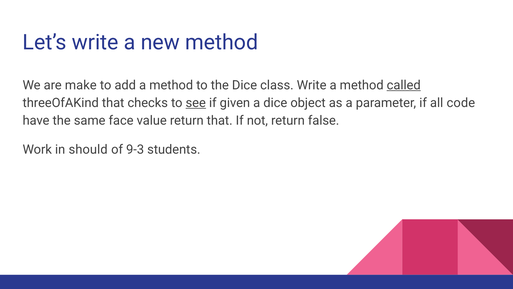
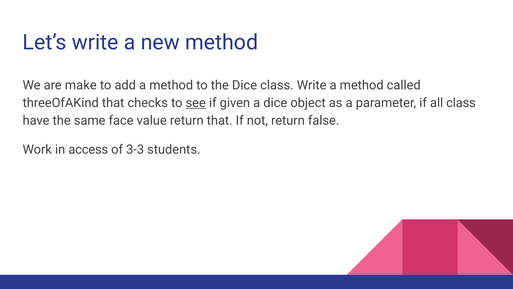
called underline: present -> none
all code: code -> class
should: should -> access
9-3: 9-3 -> 3-3
